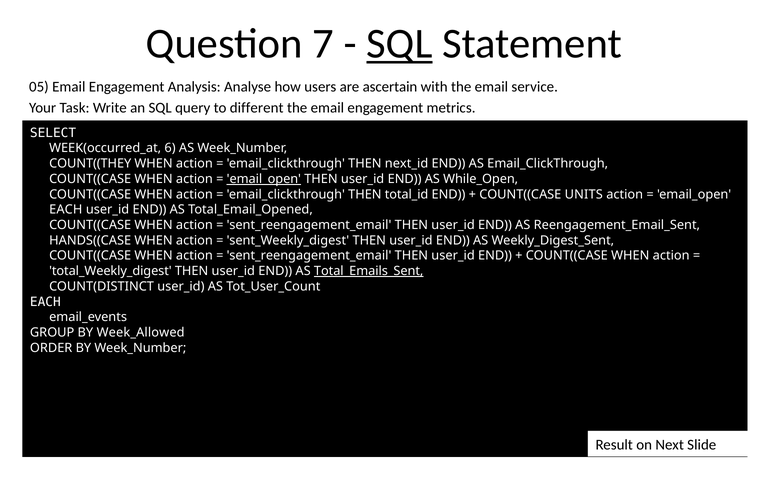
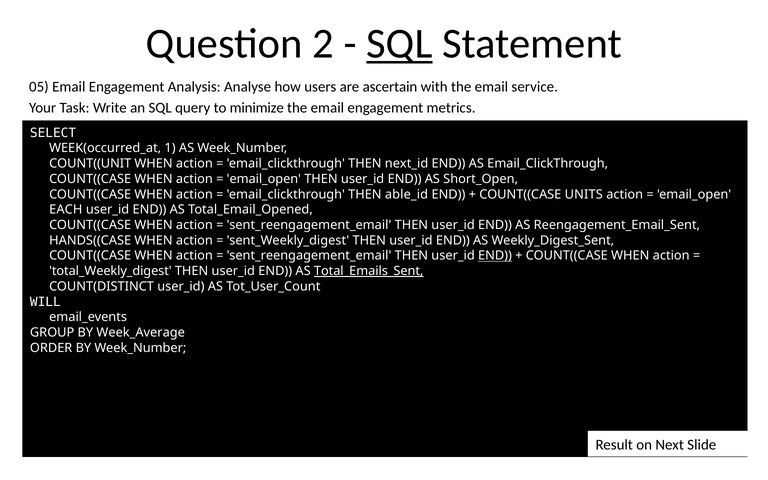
7: 7 -> 2
different: different -> minimize
6: 6 -> 1
COUNT((THEY: COUNT((THEY -> COUNT((UNIT
email_open at (264, 179) underline: present -> none
While_Open: While_Open -> Short_Open
total_id: total_id -> able_id
END at (495, 256) underline: none -> present
EACH at (45, 302): EACH -> WILL
Week_Allowed: Week_Allowed -> Week_Average
